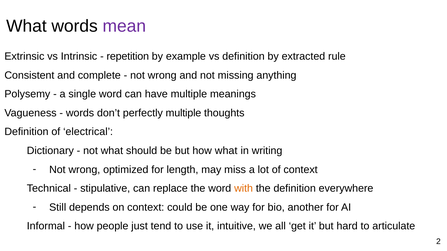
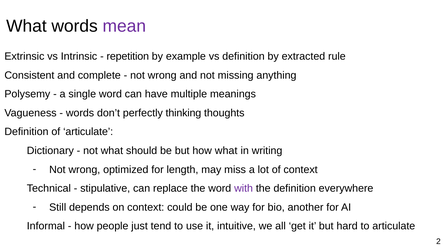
perfectly multiple: multiple -> thinking
of electrical: electrical -> articulate
with colour: orange -> purple
